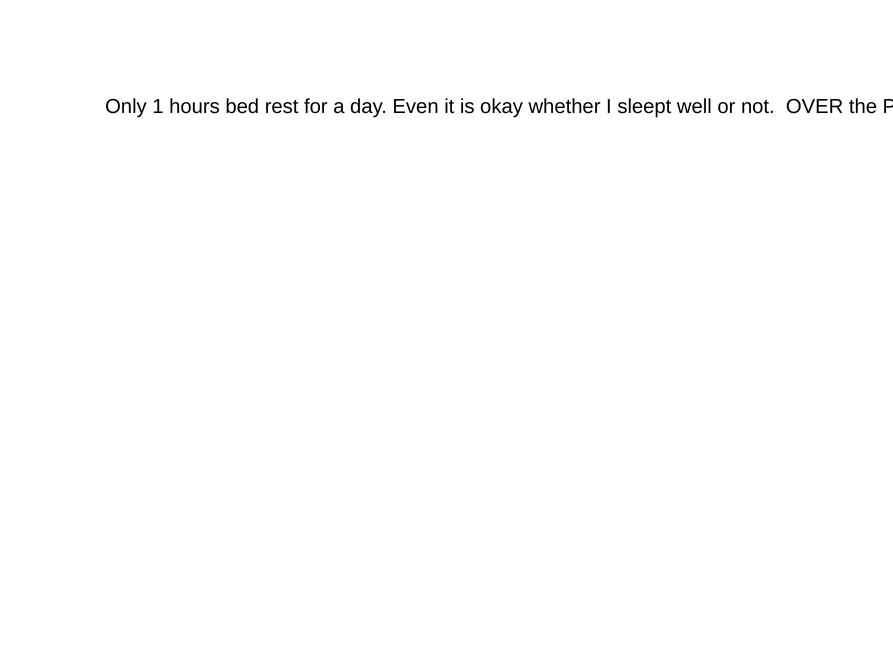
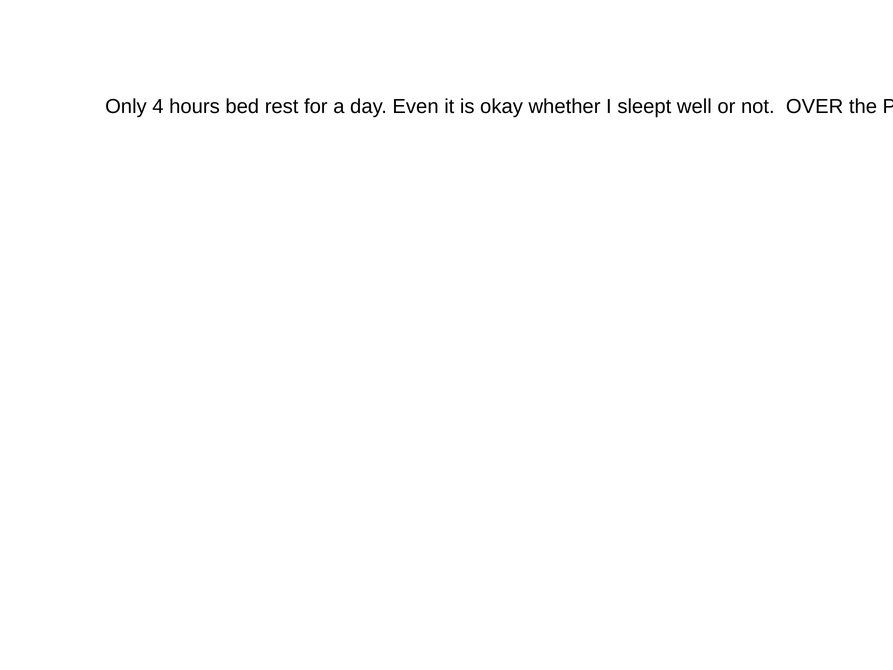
1: 1 -> 4
